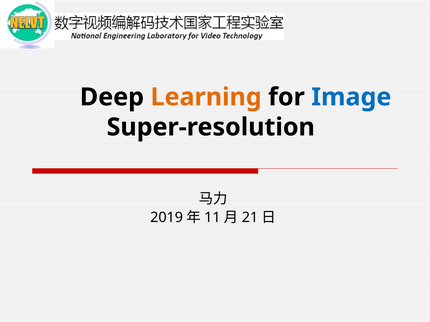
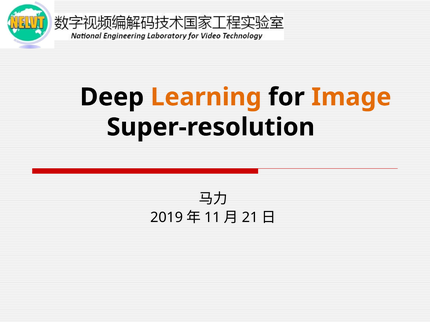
Image colour: blue -> orange
